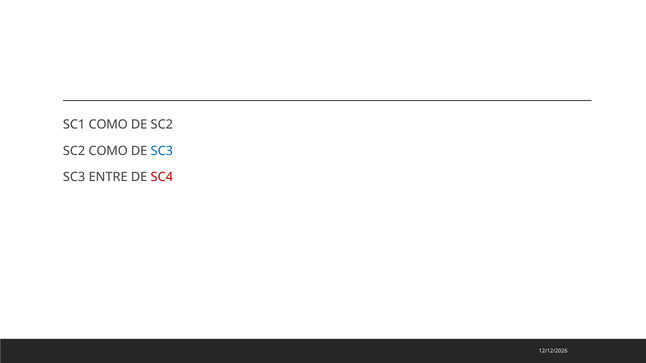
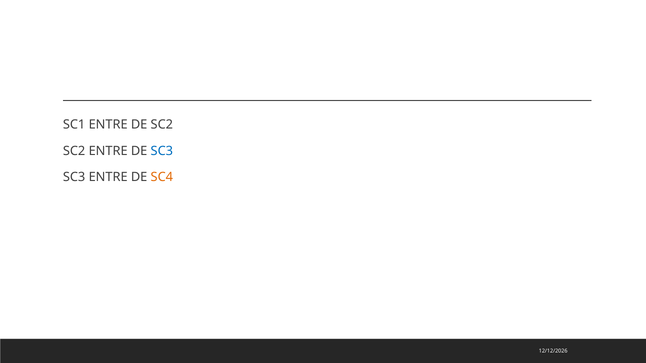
SC1 COMO: COMO -> ENTRE
SC2 COMO: COMO -> ENTRE
SC4 colour: red -> orange
